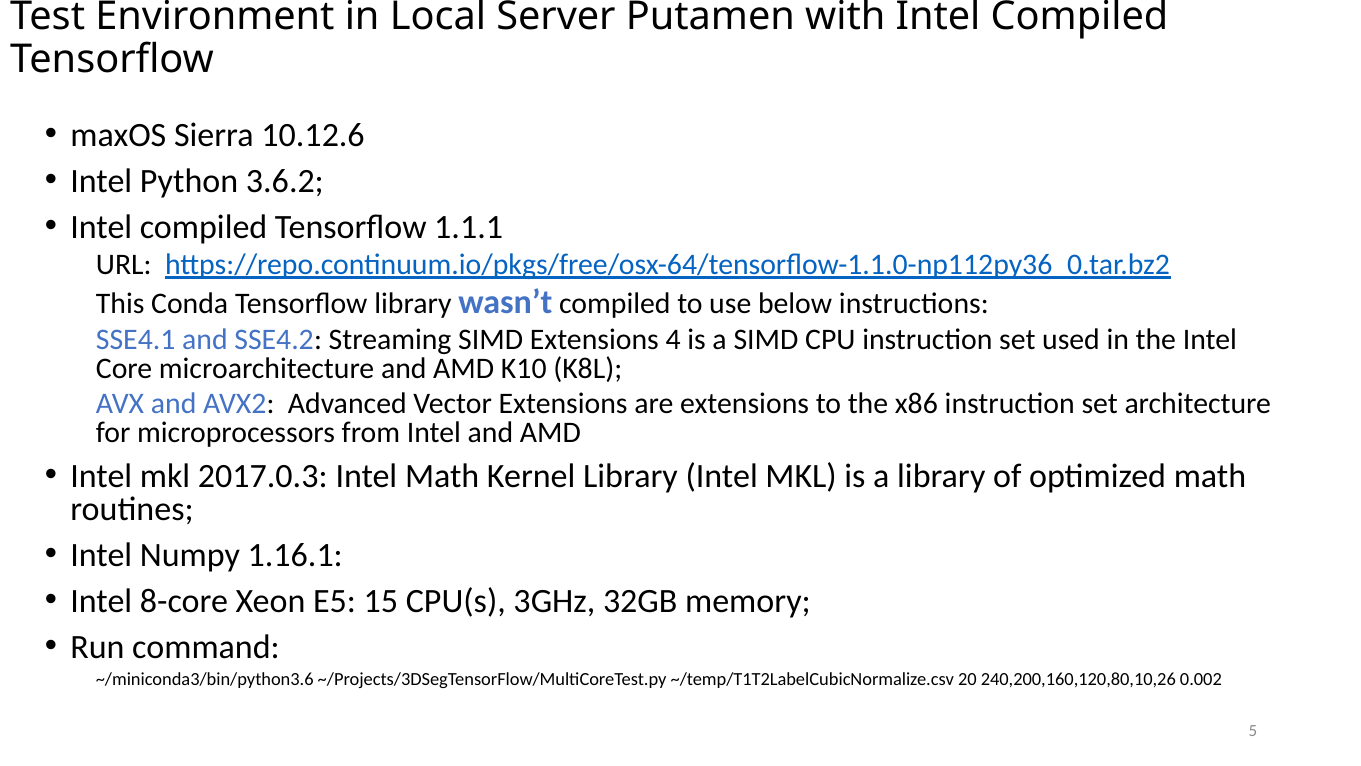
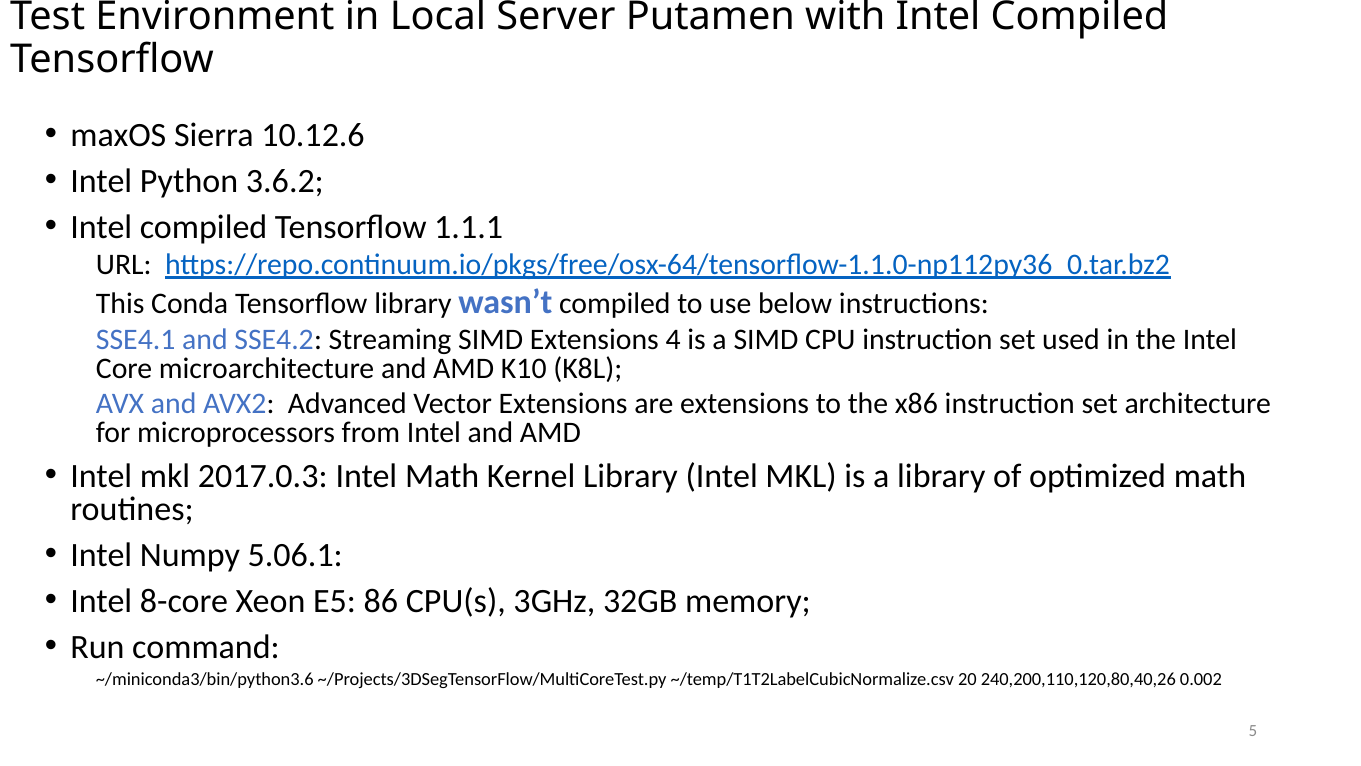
1.16.1: 1.16.1 -> 5.06.1
15: 15 -> 86
240,200,160,120,80,10,26: 240,200,160,120,80,10,26 -> 240,200,110,120,80,40,26
